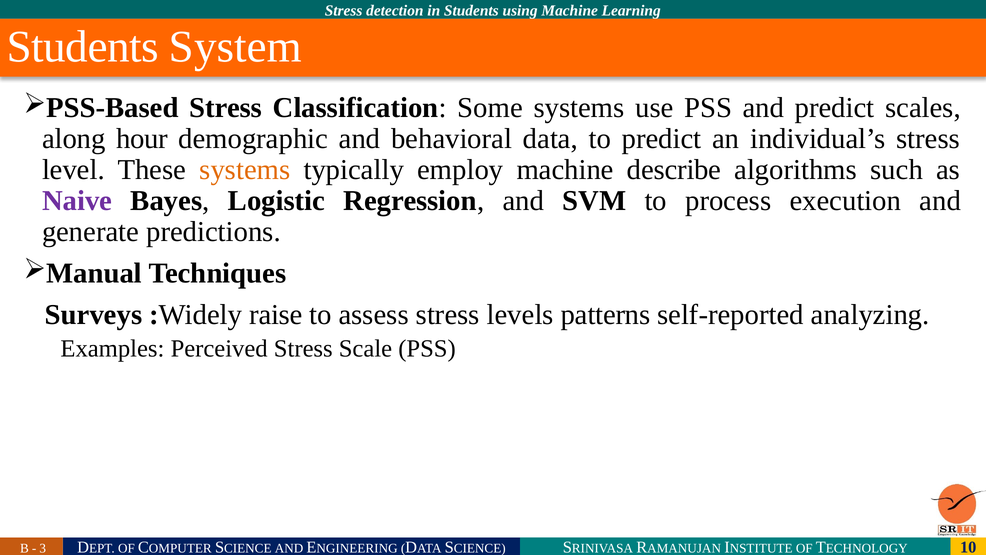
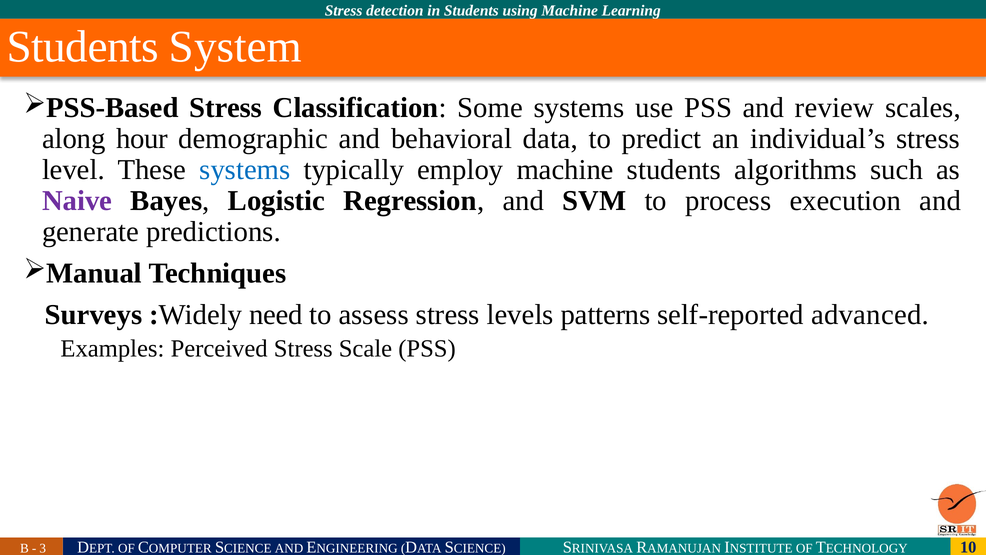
and predict: predict -> review
systems at (245, 170) colour: orange -> blue
machine describe: describe -> students
raise: raise -> need
analyzing: analyzing -> advanced
